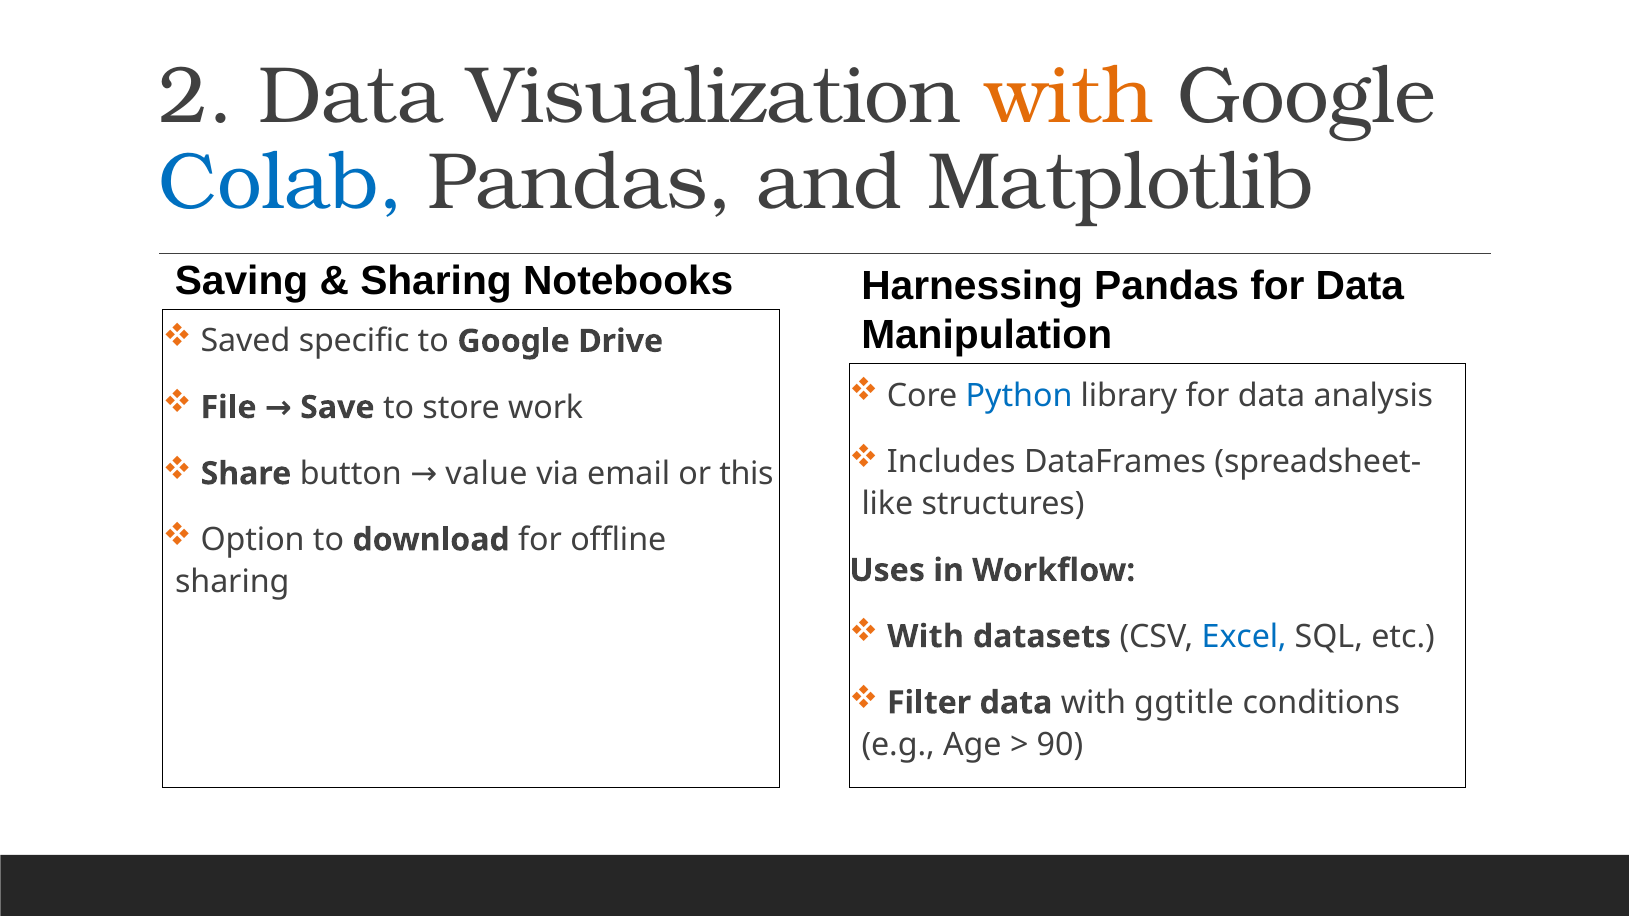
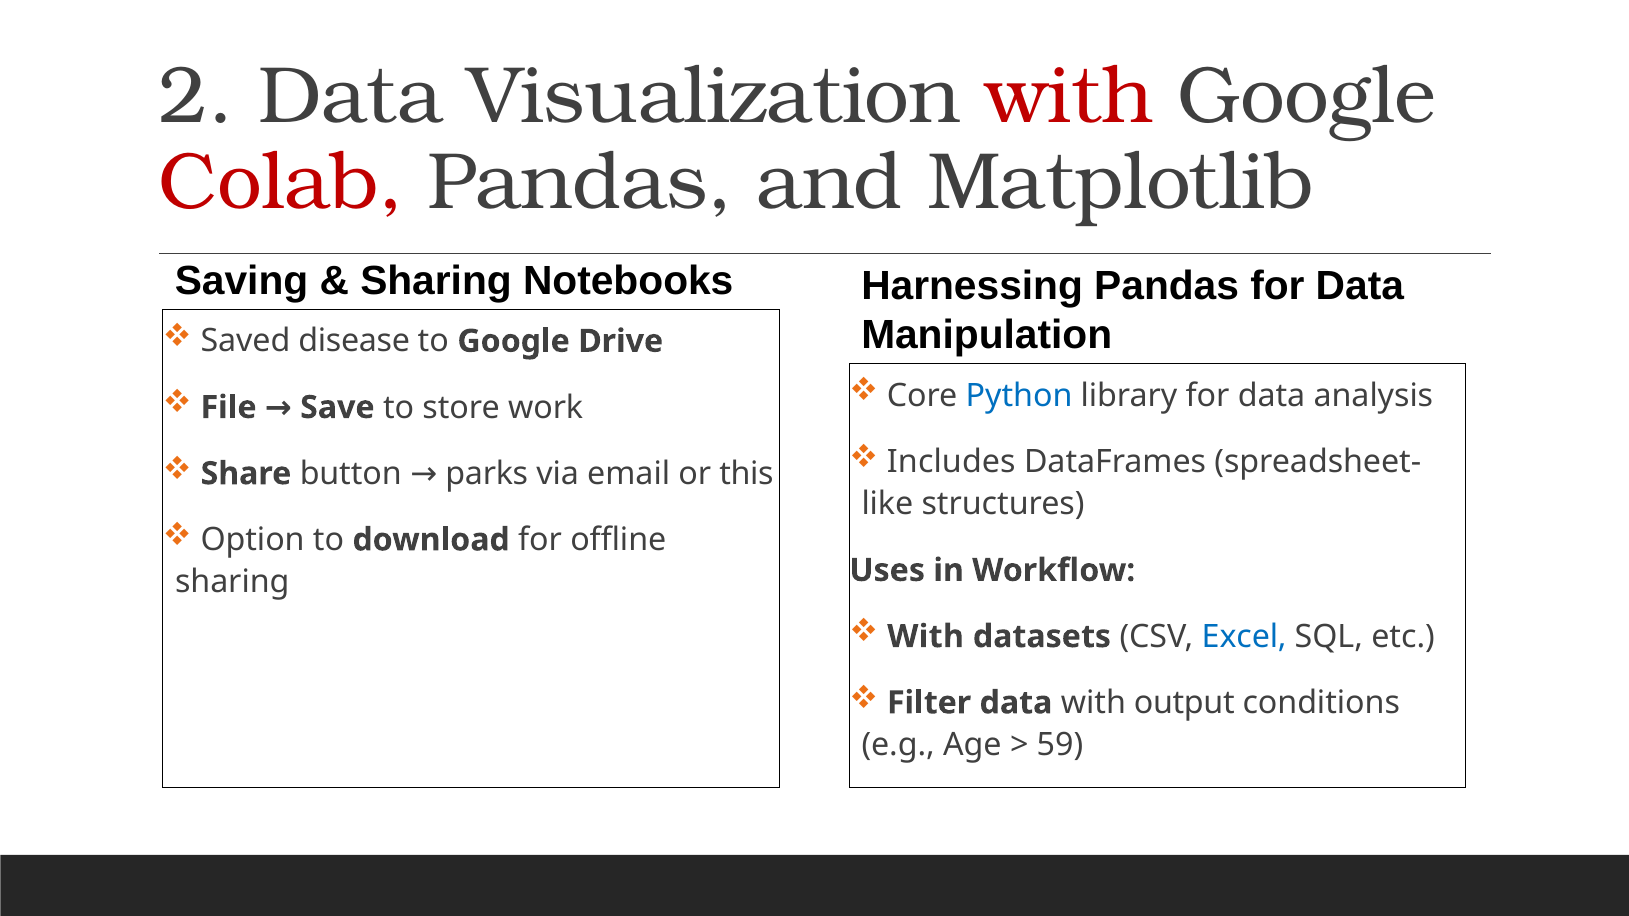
with at (1070, 96) colour: orange -> red
Colab colour: blue -> red
specific: specific -> disease
value: value -> parks
ggtitle: ggtitle -> output
90: 90 -> 59
